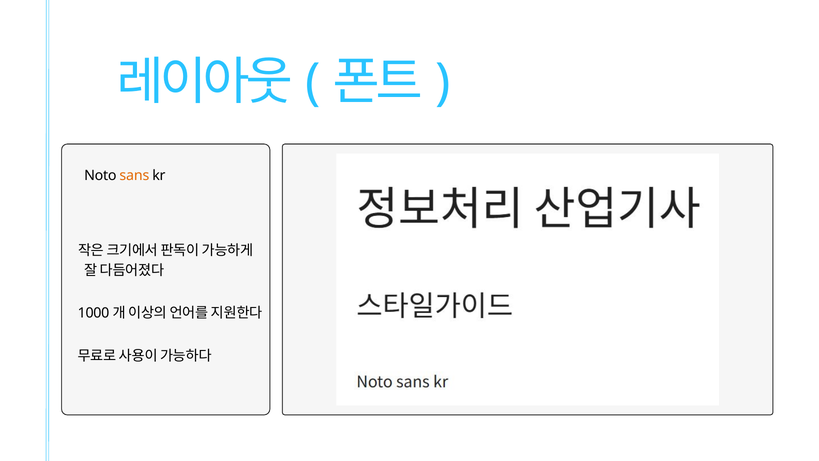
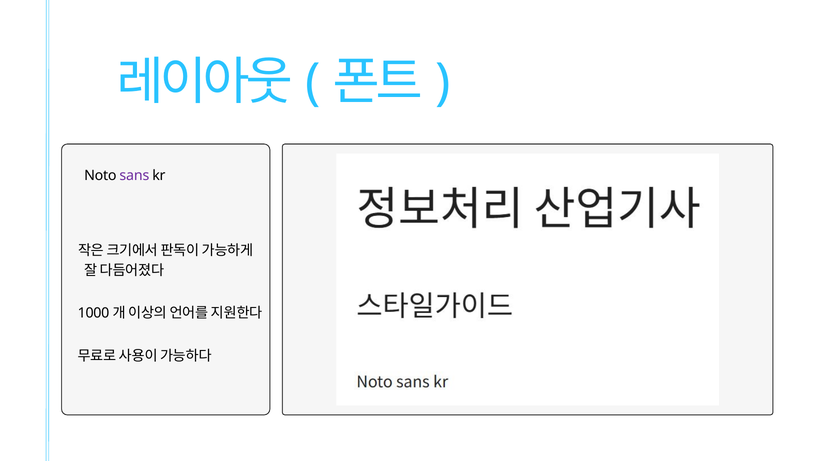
sans colour: orange -> purple
